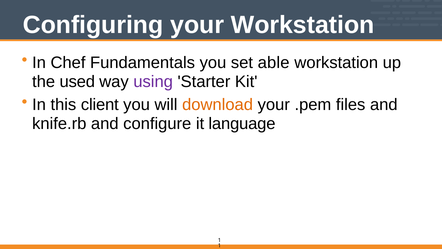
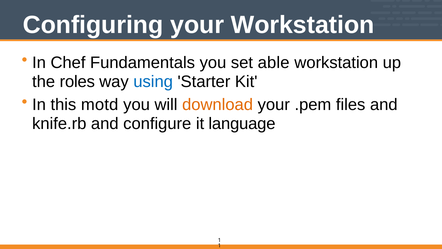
used: used -> roles
using colour: purple -> blue
client: client -> motd
